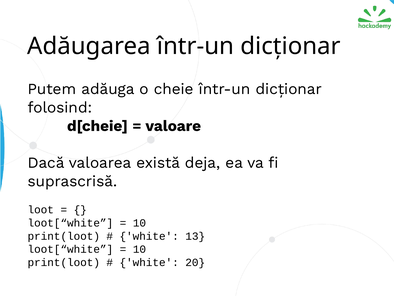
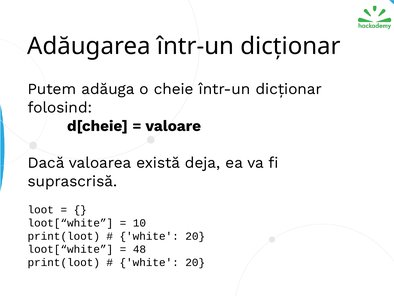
13 at (195, 236): 13 -> 20
10 at (139, 249): 10 -> 48
